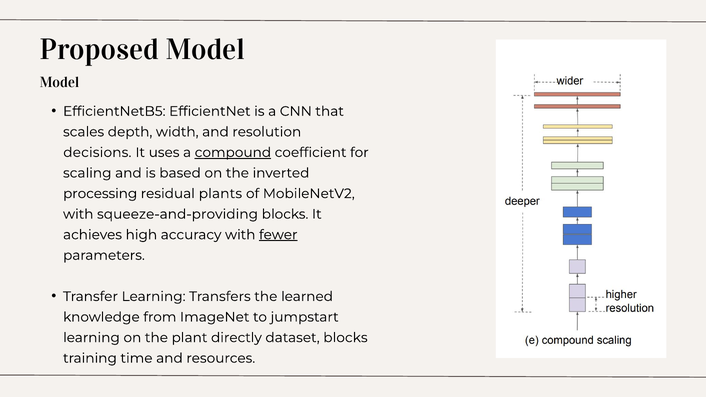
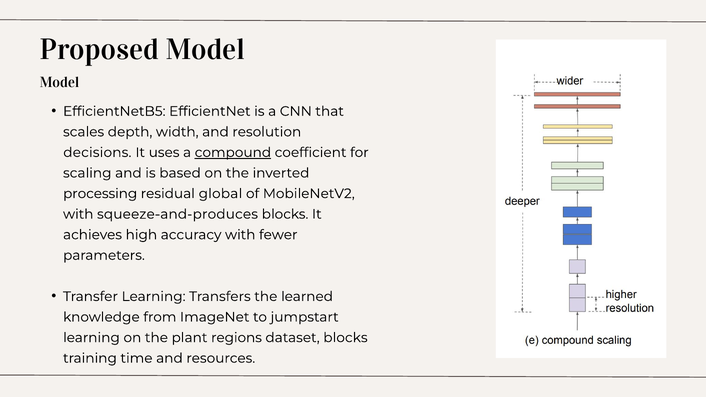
plants: plants -> global
squeeze-and-providing: squeeze-and-providing -> squeeze-and-produces
fewer underline: present -> none
directly: directly -> regions
